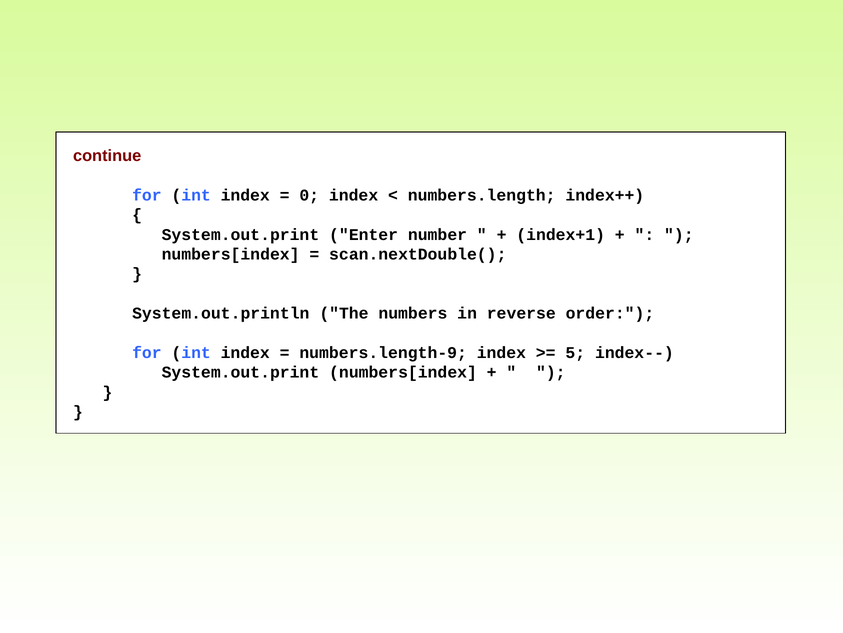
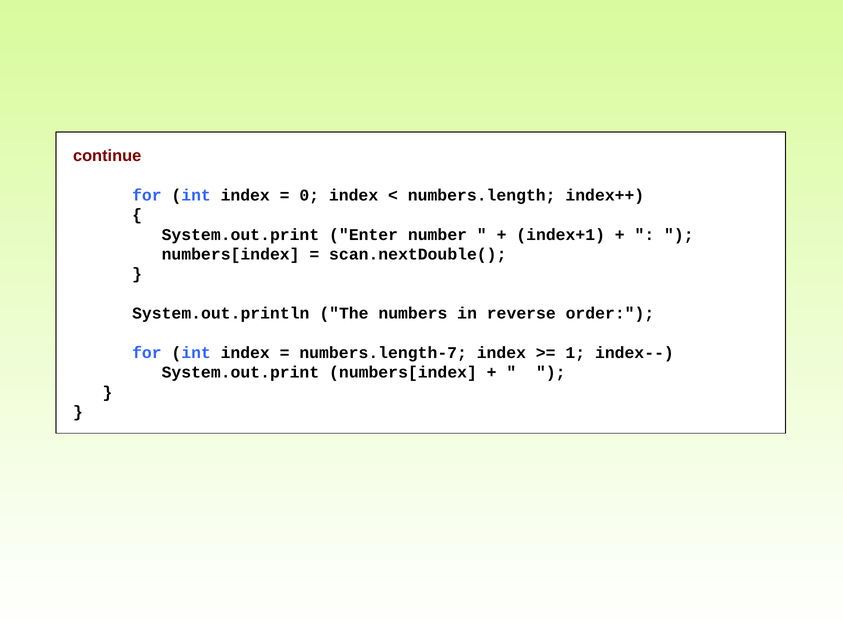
numbers.length-9: numbers.length-9 -> numbers.length-7
5: 5 -> 1
